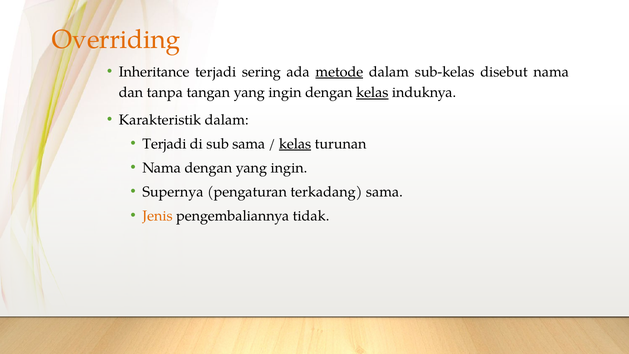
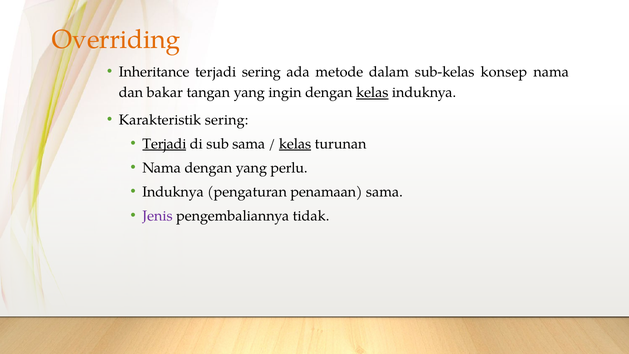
metode underline: present -> none
disebut: disebut -> konsep
tanpa: tanpa -> bakar
Karakteristik dalam: dalam -> sering
Terjadi at (164, 144) underline: none -> present
ingin at (289, 168): ingin -> perlu
Supernya at (173, 192): Supernya -> Induknya
terkadang: terkadang -> penamaan
Jenis colour: orange -> purple
